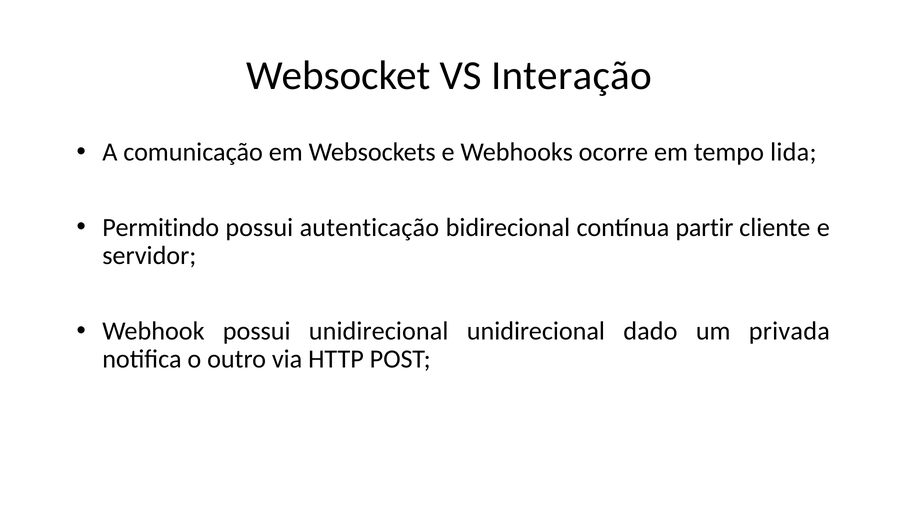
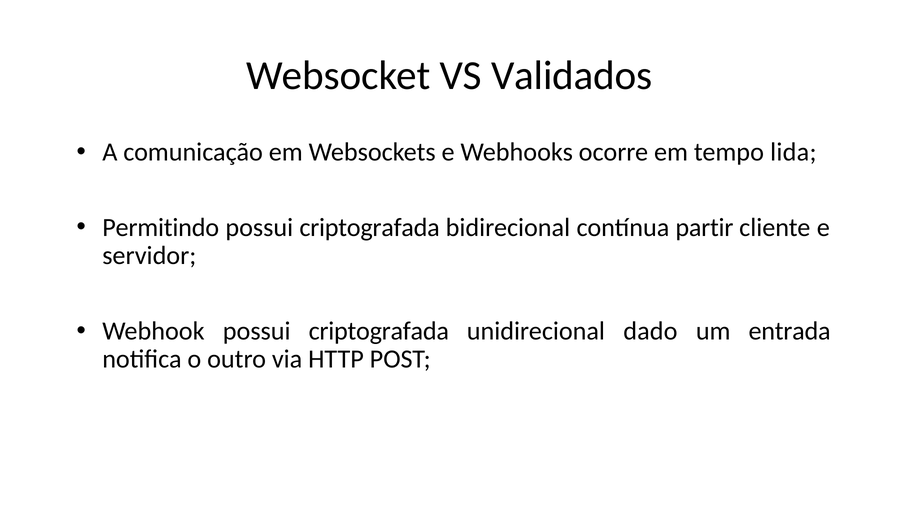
Interação: Interação -> Validados
autenticação at (369, 227): autenticação -> criptografada
Webhook possui unidirecional: unidirecional -> criptografada
privada: privada -> entrada
